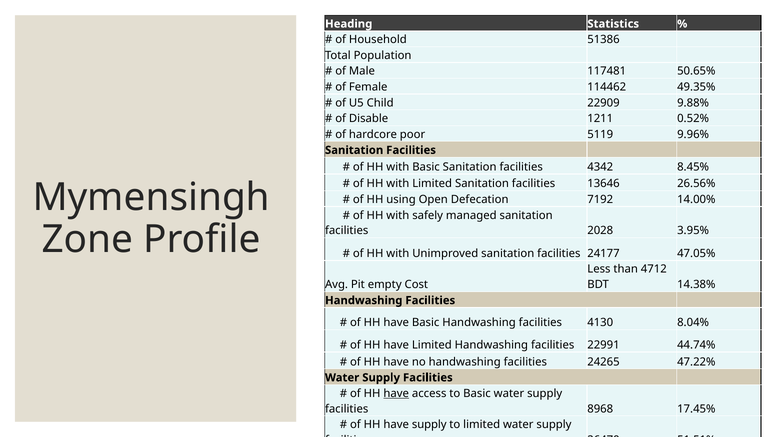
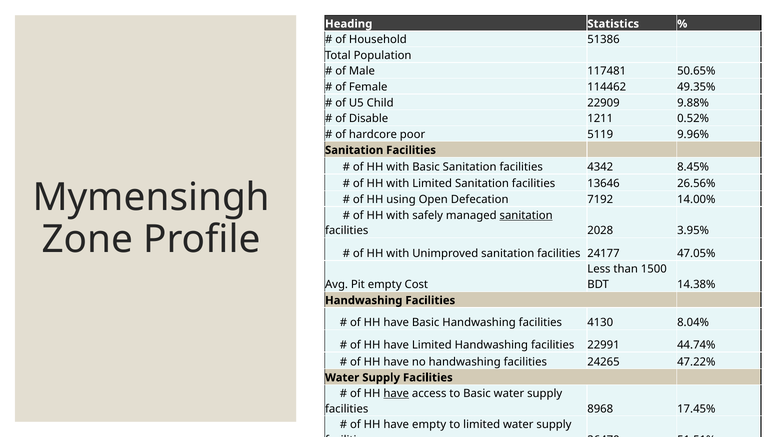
sanitation at (526, 215) underline: none -> present
4712: 4712 -> 1500
have supply: supply -> empty
